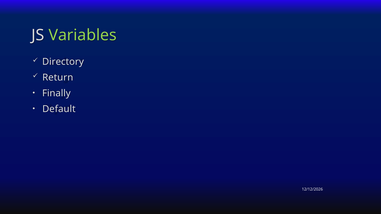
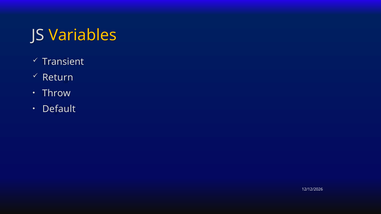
Variables colour: light green -> yellow
Directory: Directory -> Transient
Finally: Finally -> Throw
